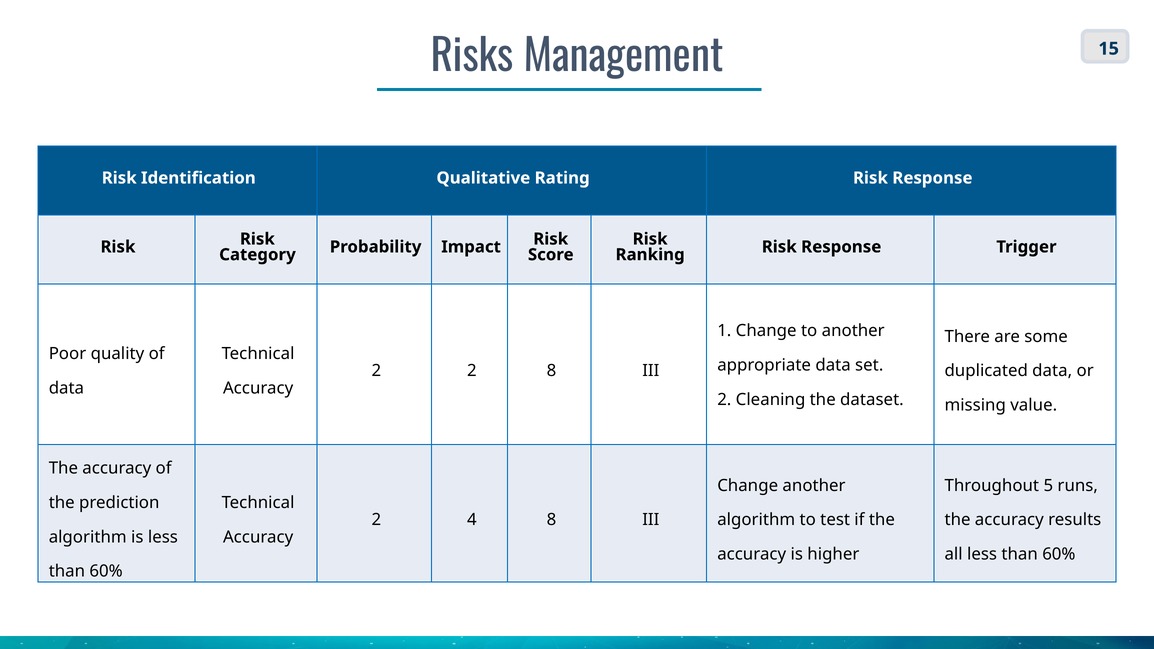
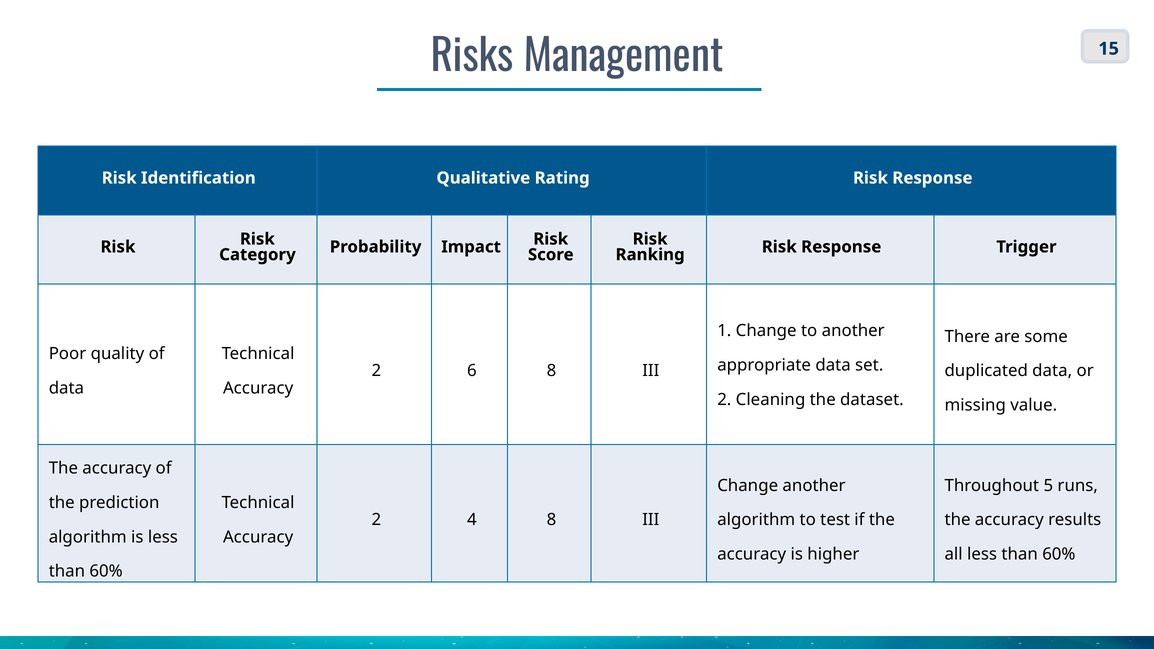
2 2: 2 -> 6
